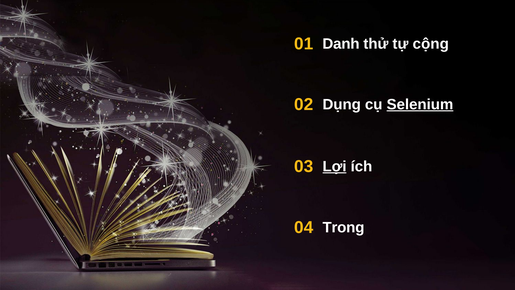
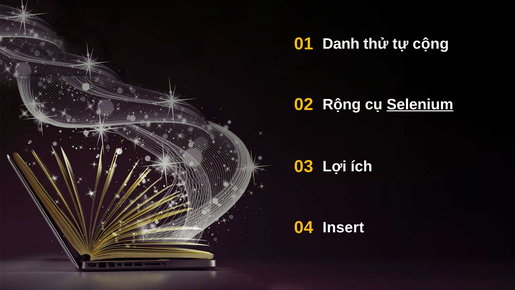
Dụng: Dụng -> Rộng
Lợi underline: present -> none
Trong: Trong -> Insert
